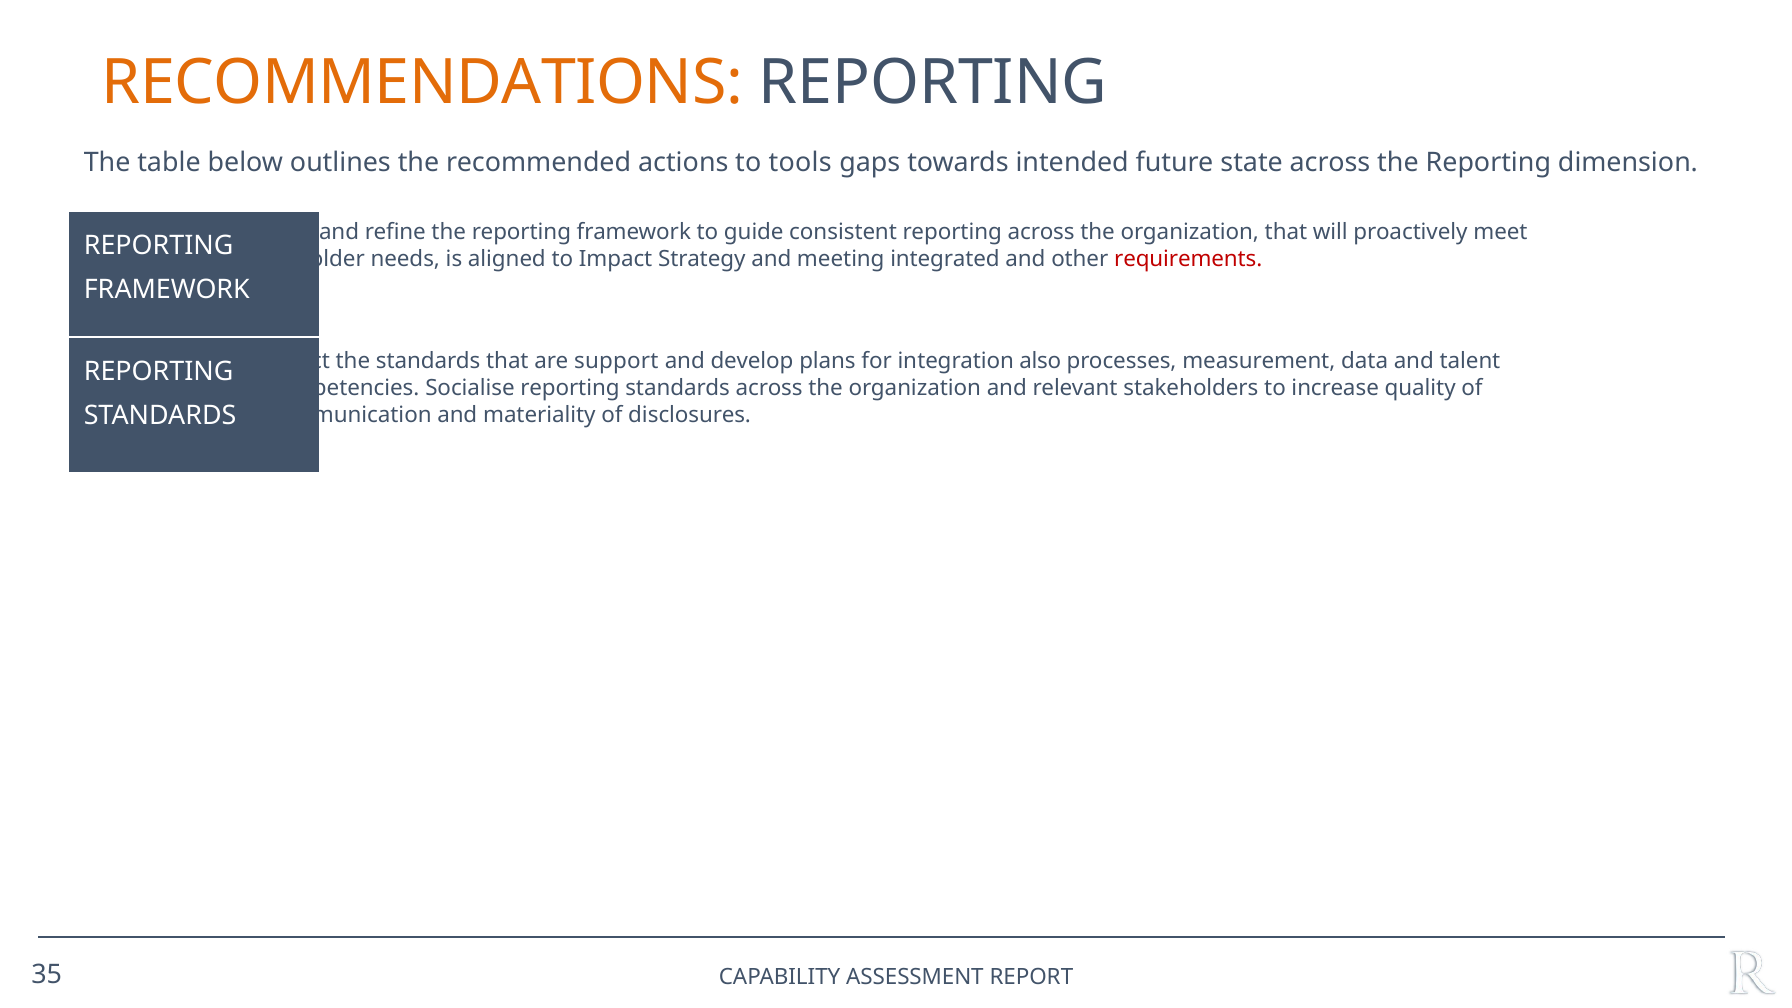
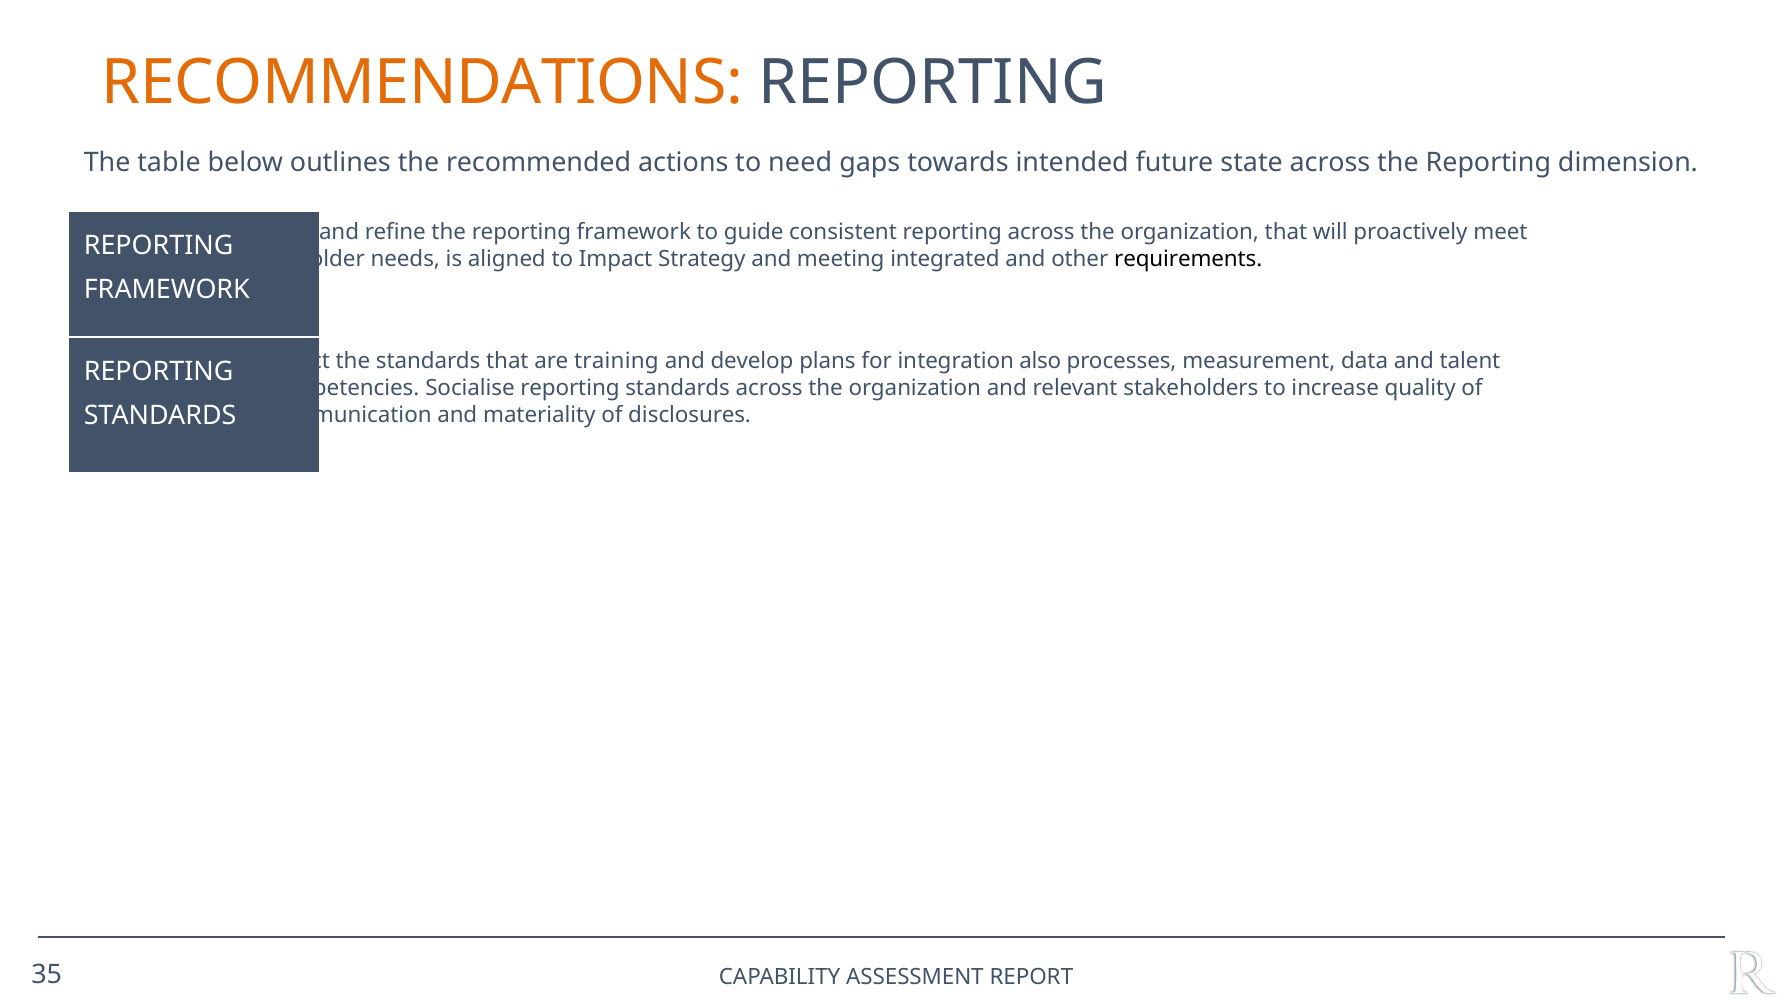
tools: tools -> need
requirements colour: red -> black
support: support -> training
